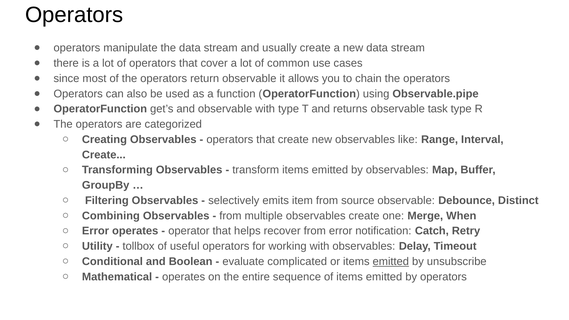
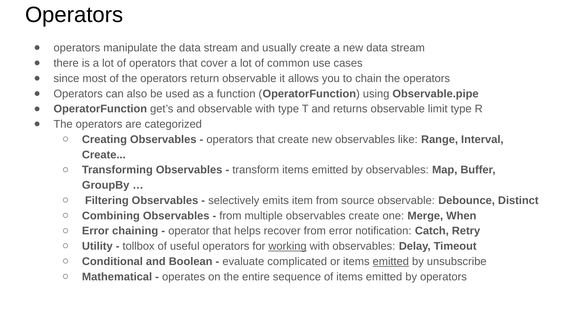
task: task -> limit
Error operates: operates -> chaining
working underline: none -> present
